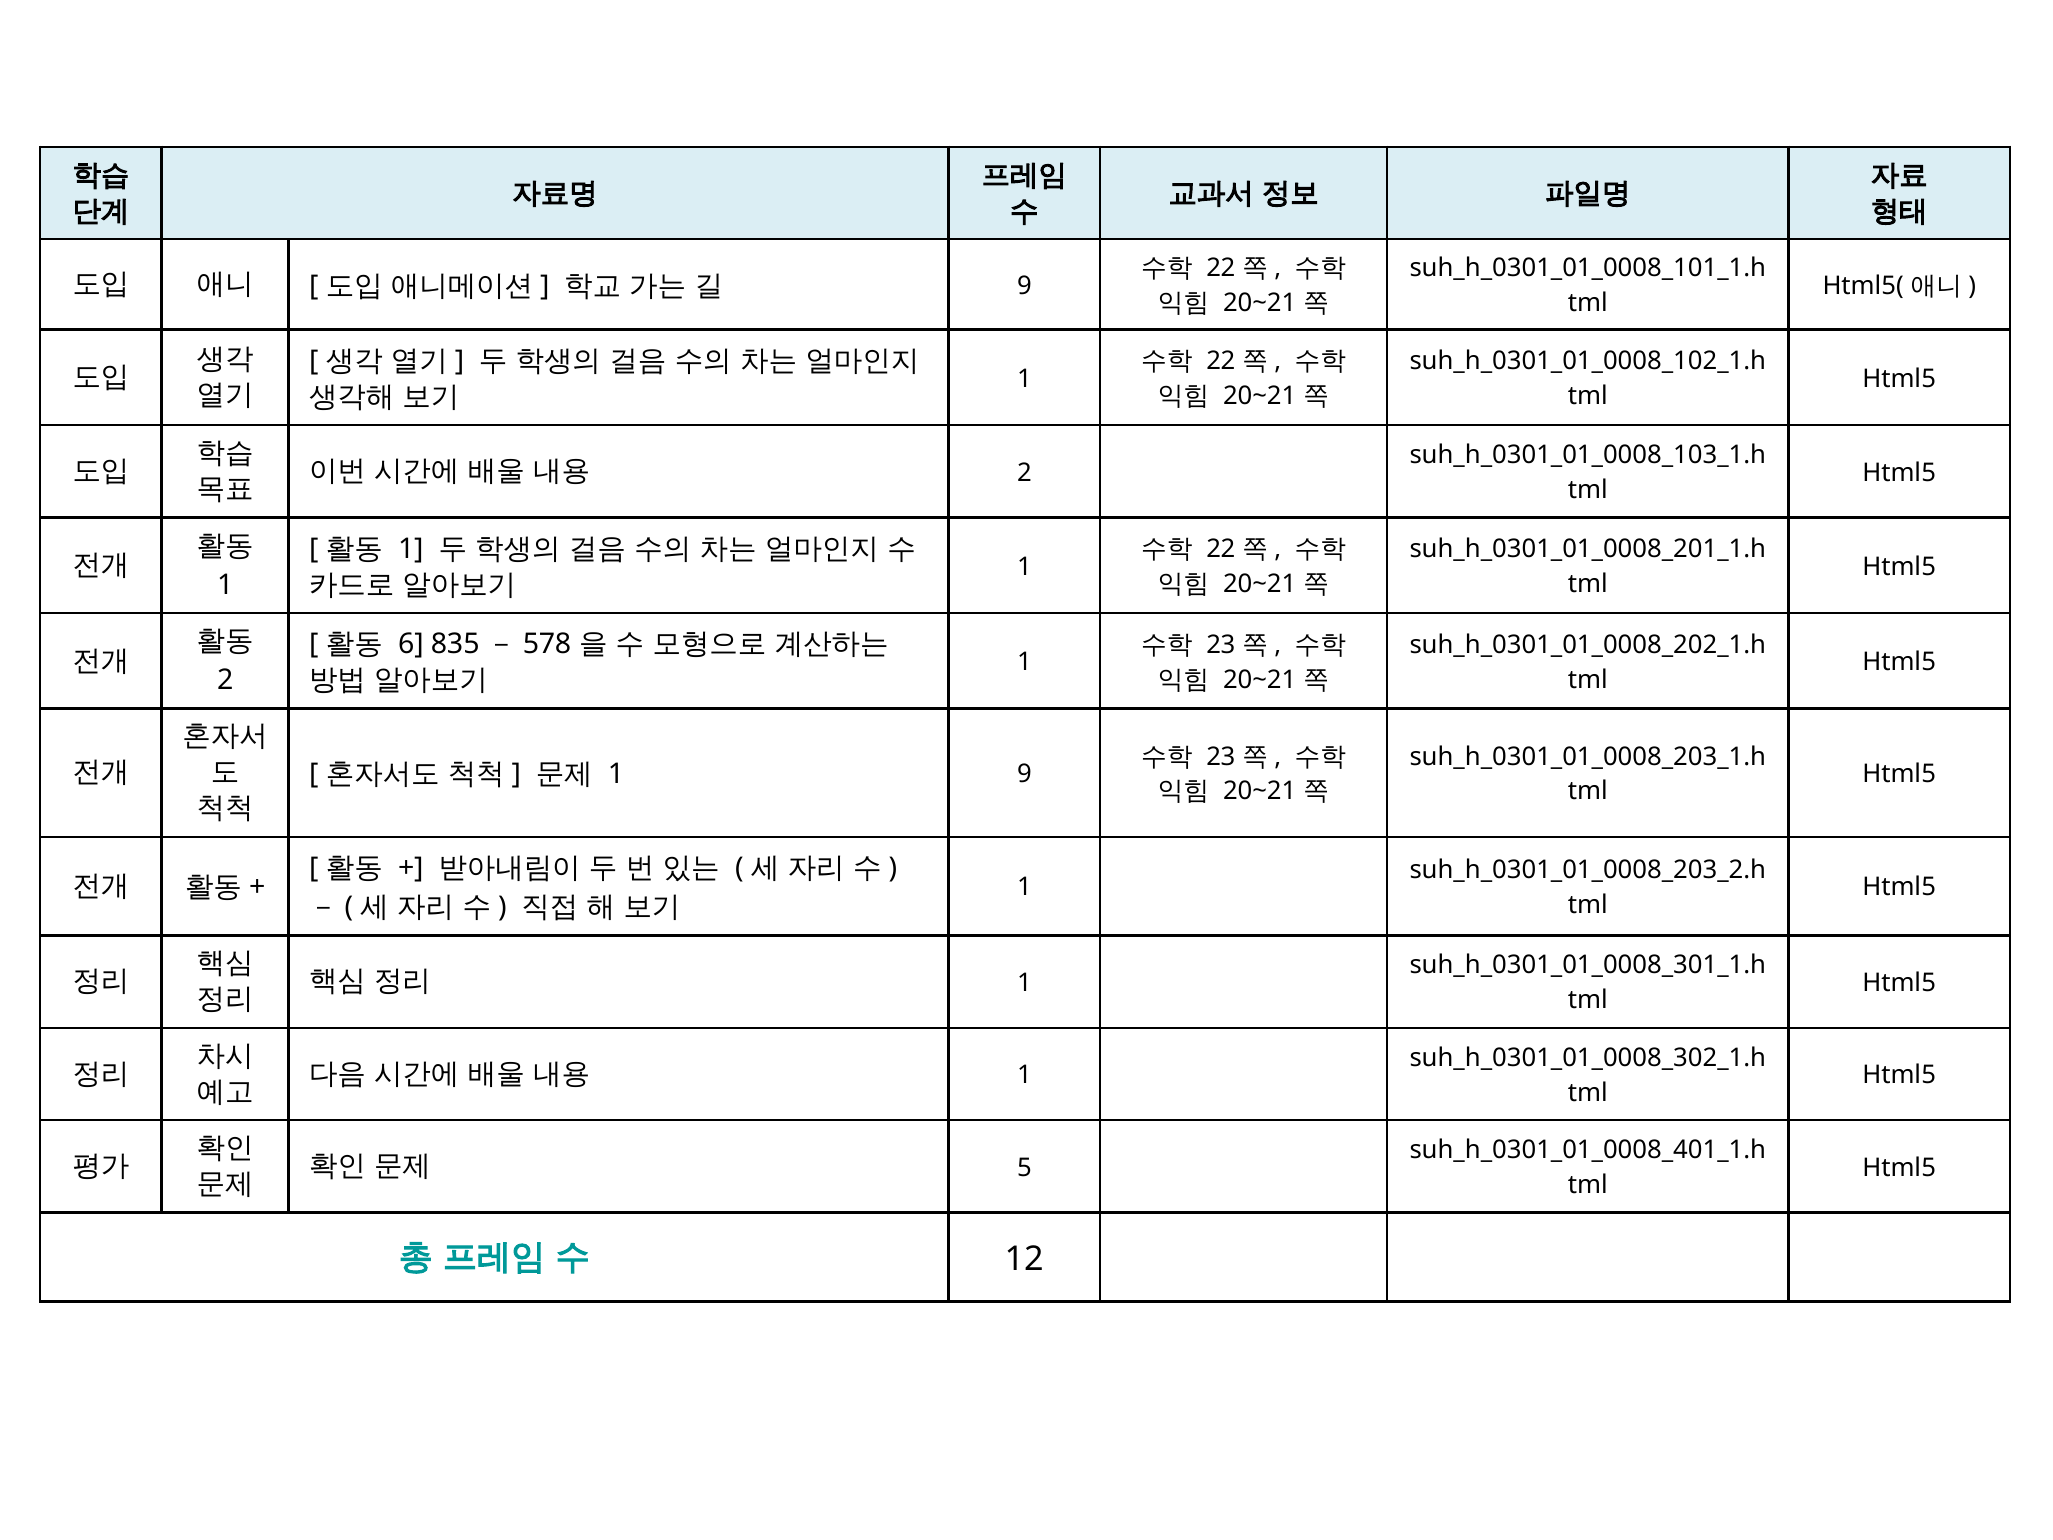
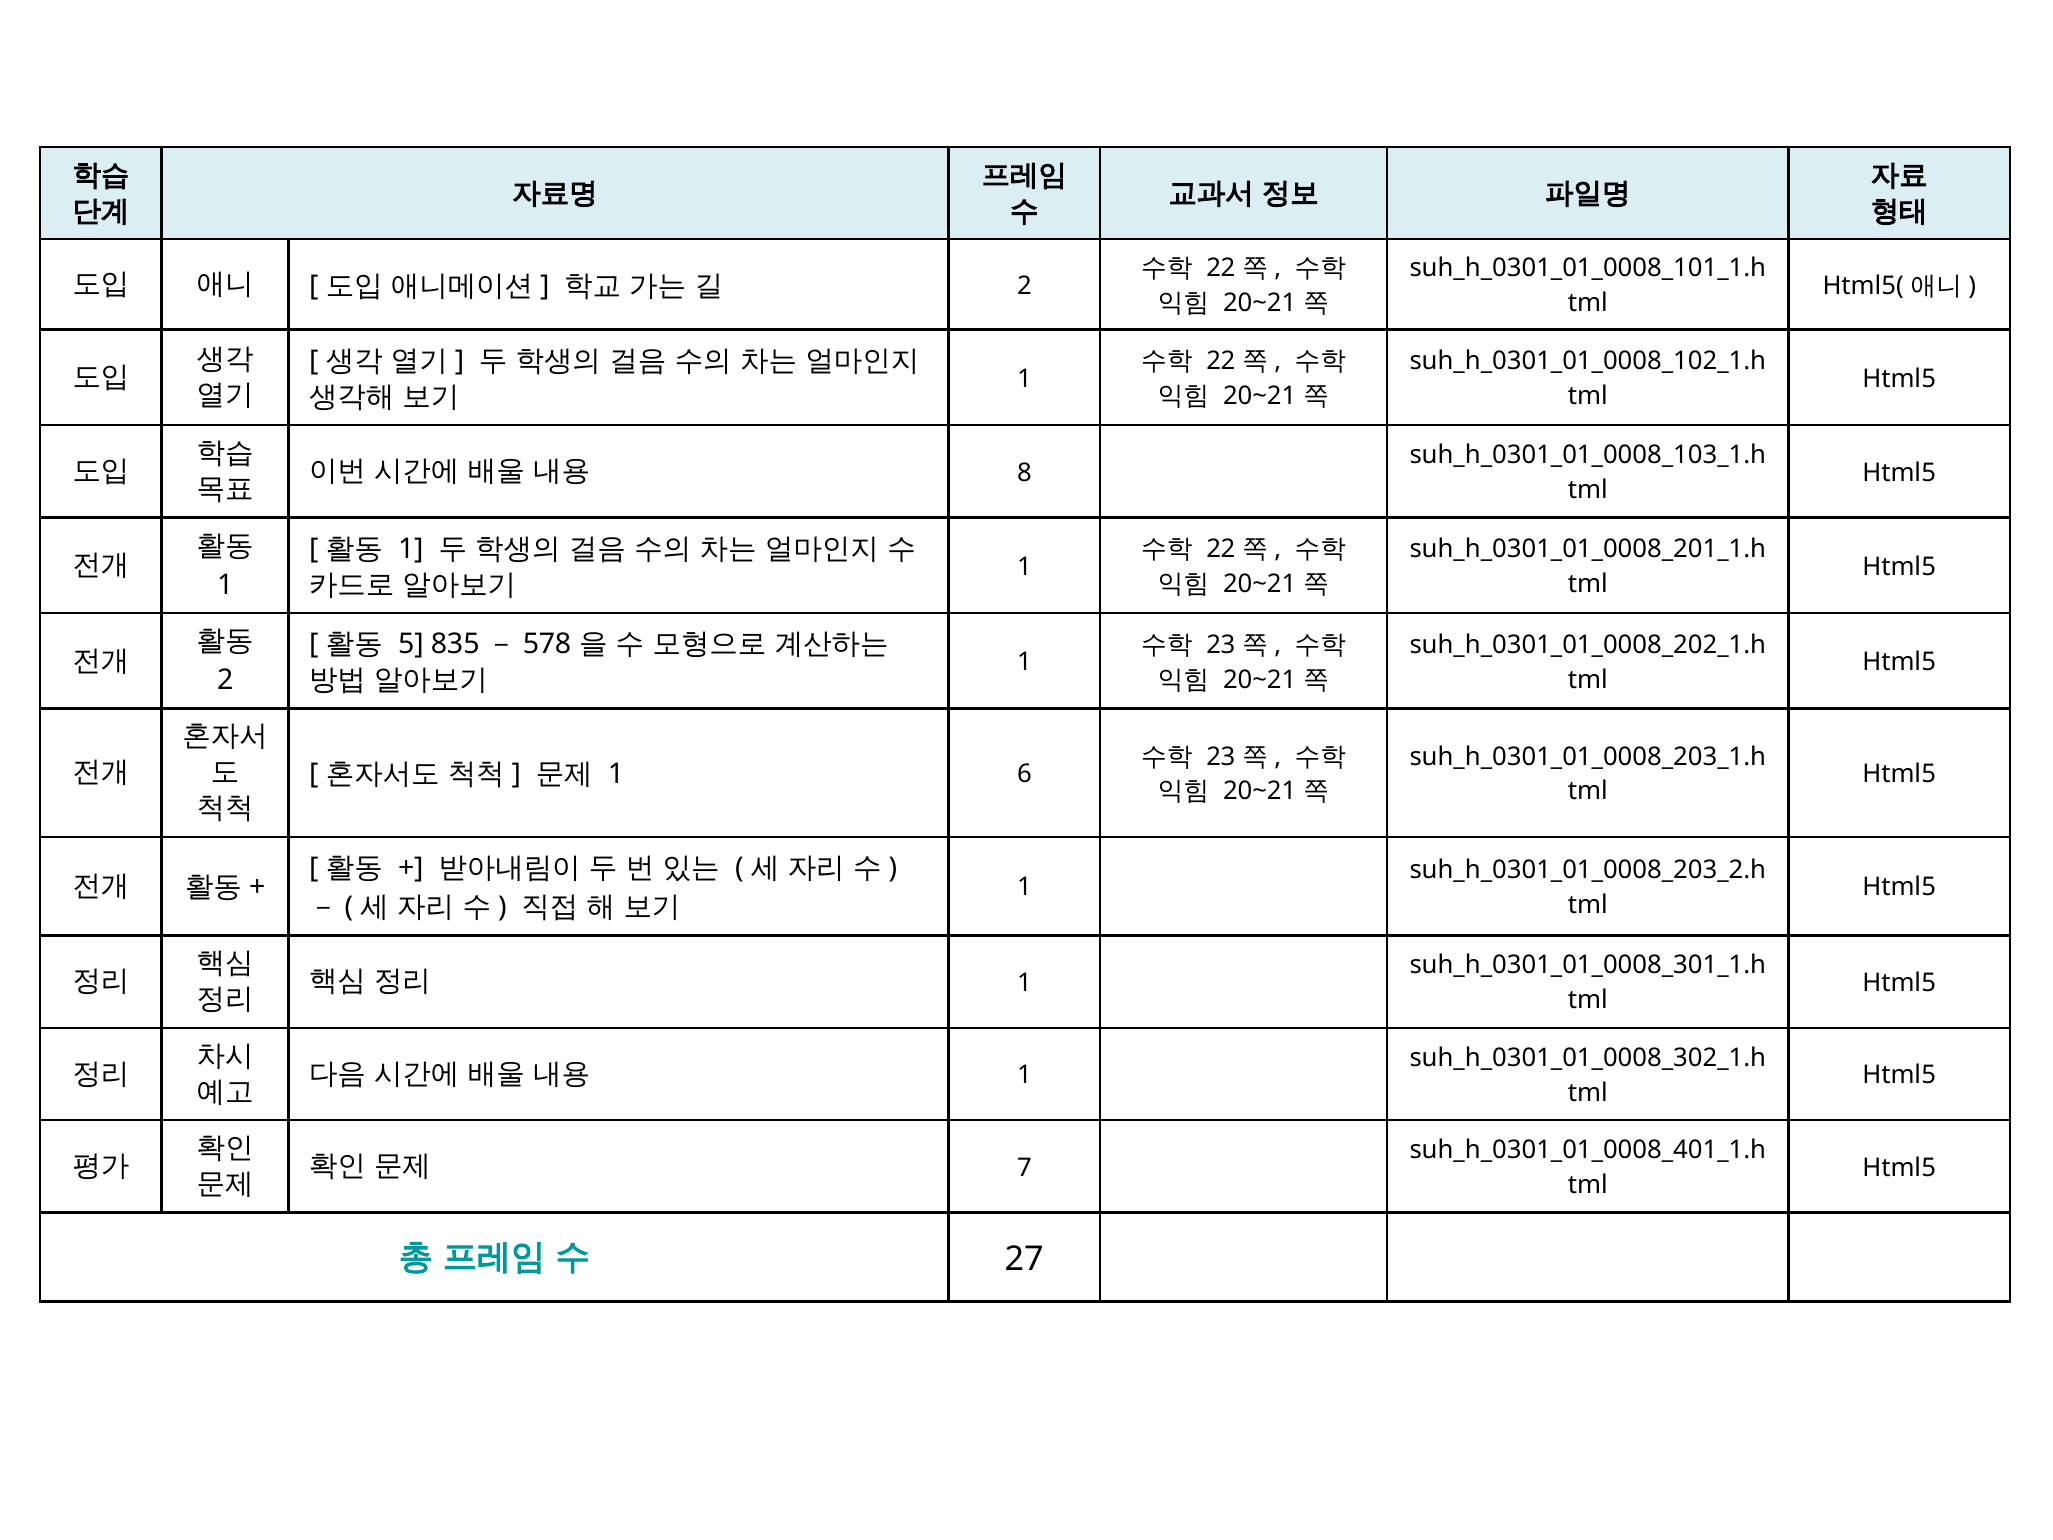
9 at (1024, 286): 9 -> 2
2 at (1024, 473): 2 -> 8
6: 6 -> 5
1 9: 9 -> 6
5: 5 -> 7
12: 12 -> 27
